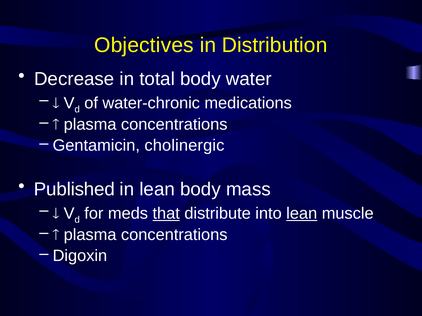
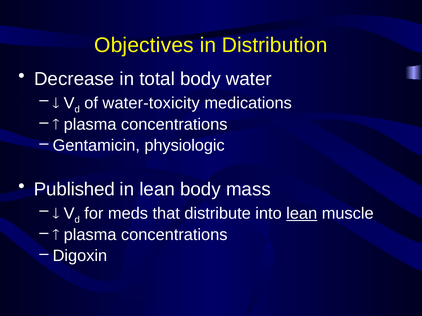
water-chronic: water-chronic -> water-toxicity
cholinergic: cholinergic -> physiologic
that underline: present -> none
